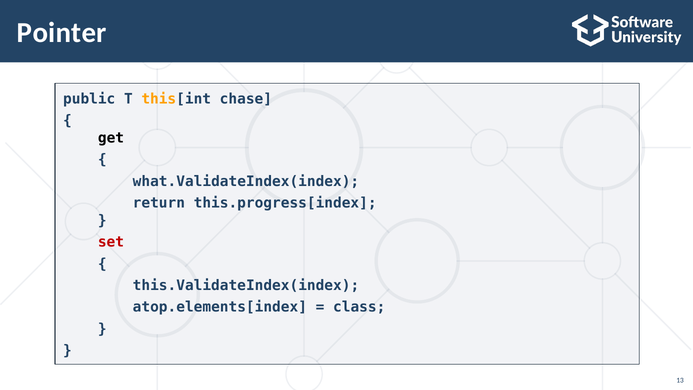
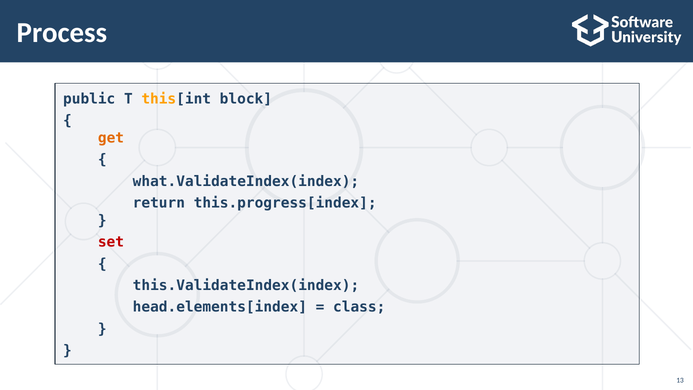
Pointer: Pointer -> Process
chase: chase -> block
get colour: black -> orange
atop.elements[index: atop.elements[index -> head.elements[index
